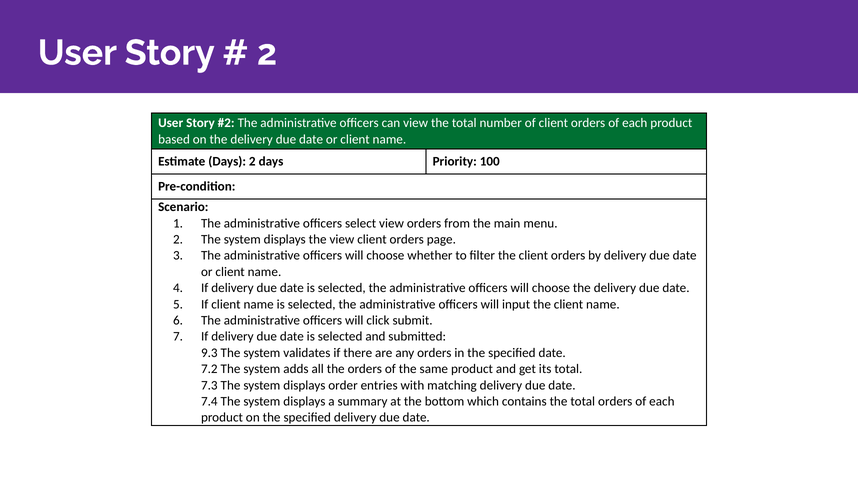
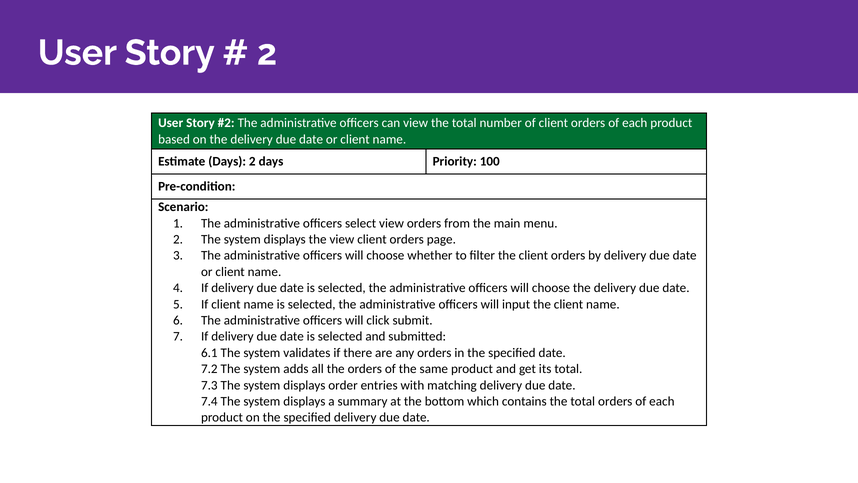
9.3: 9.3 -> 6.1
